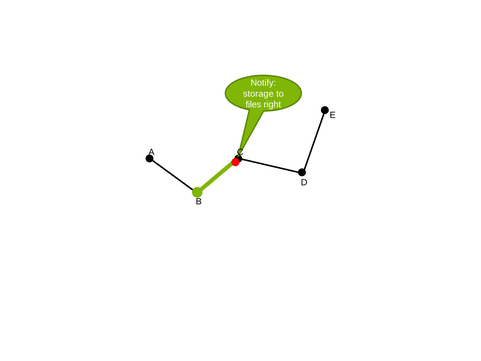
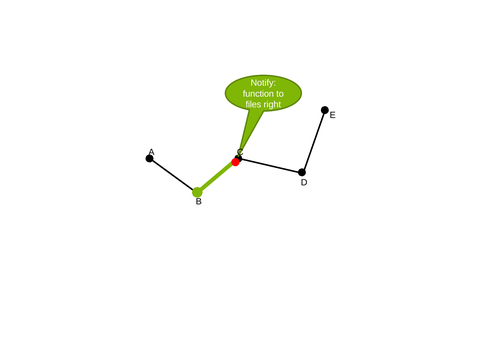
storage: storage -> function
